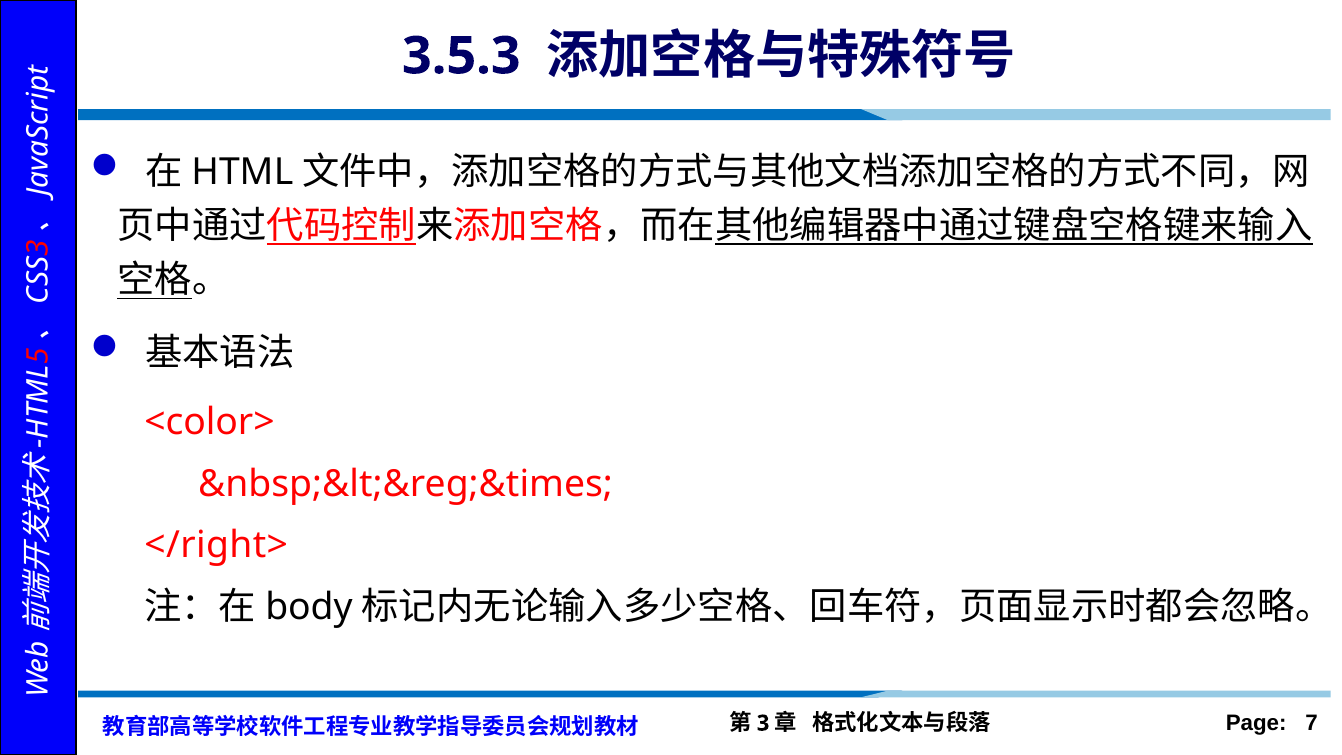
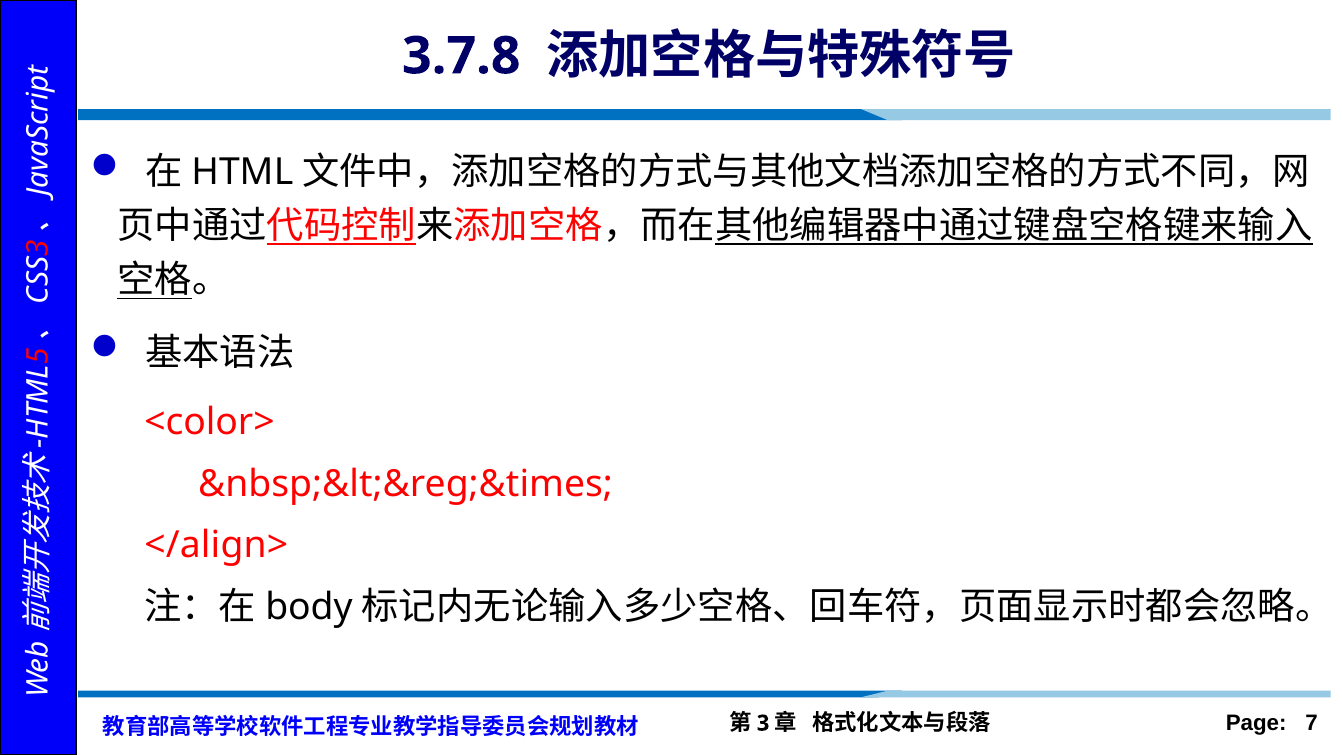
3.5.3: 3.5.3 -> 3.7.8
</right>: </right> -> </align>
